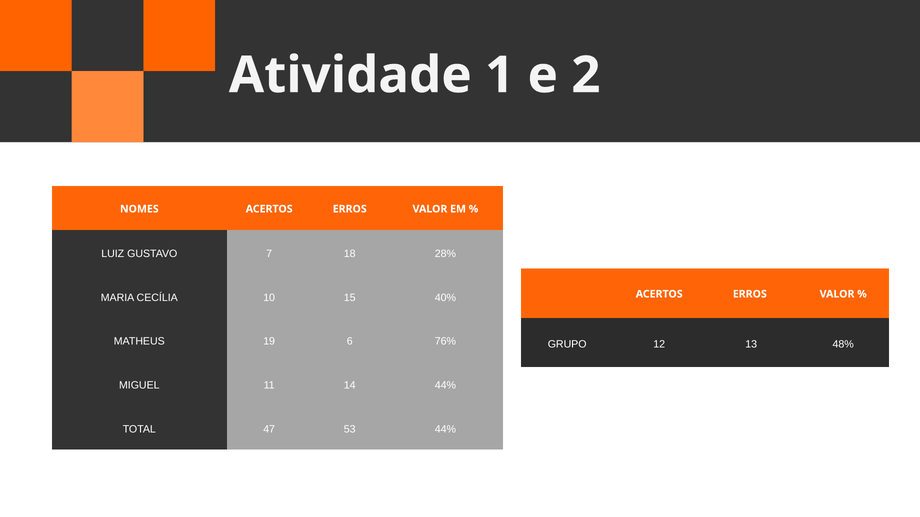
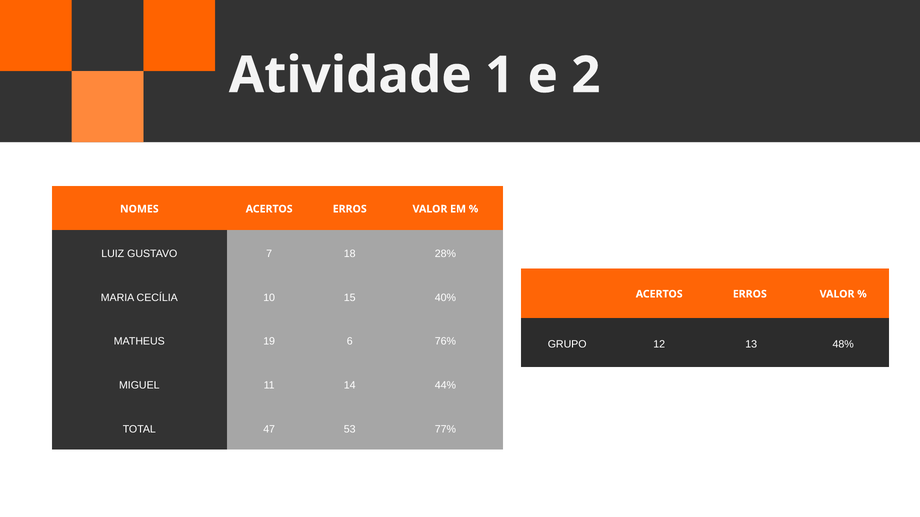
53 44%: 44% -> 77%
